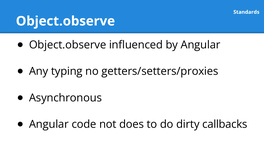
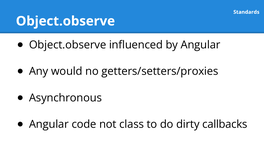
typing: typing -> would
does: does -> class
